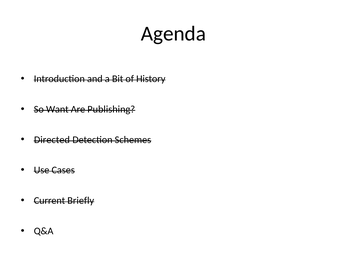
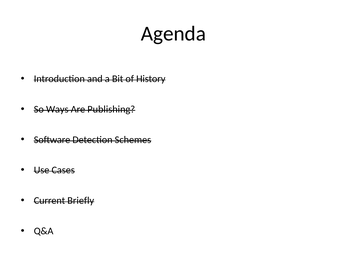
Want: Want -> Ways
Directed: Directed -> Software
